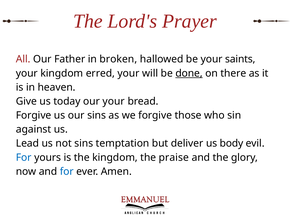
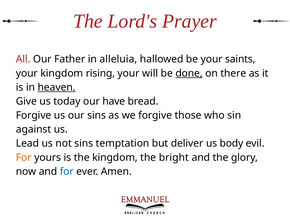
broken: broken -> alleluia
erred: erred -> rising
heaven underline: none -> present
our your: your -> have
For at (24, 157) colour: blue -> orange
praise: praise -> bright
